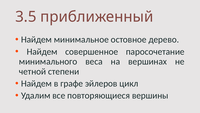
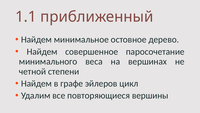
3.5: 3.5 -> 1.1
